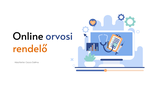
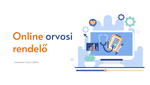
Online colour: black -> orange
